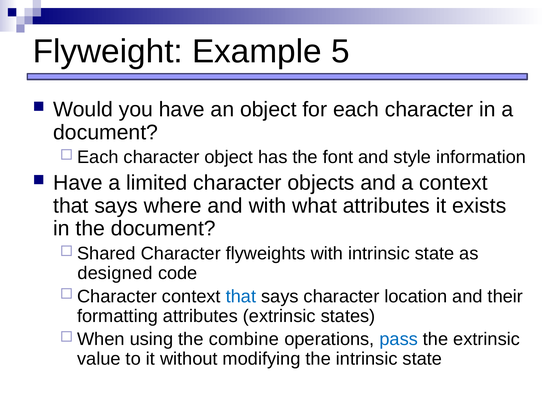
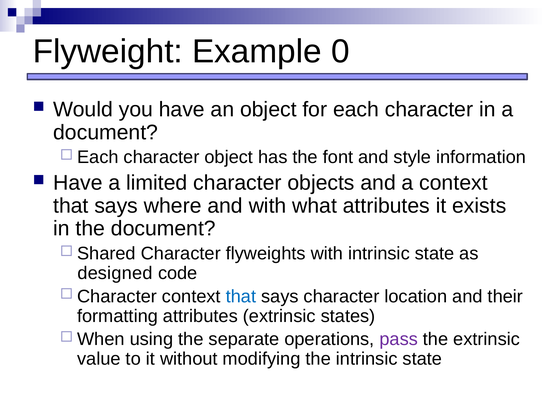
5: 5 -> 0
combine: combine -> separate
pass colour: blue -> purple
